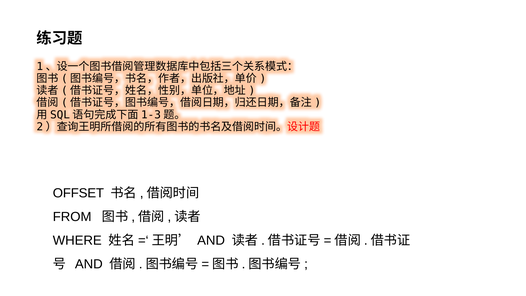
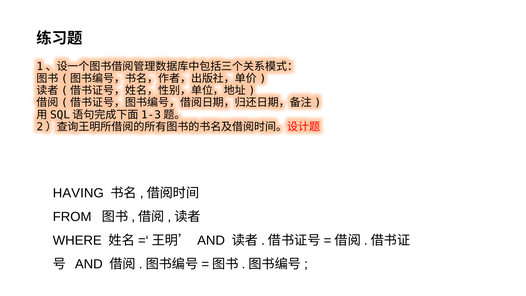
OFFSET: OFFSET -> HAVING
